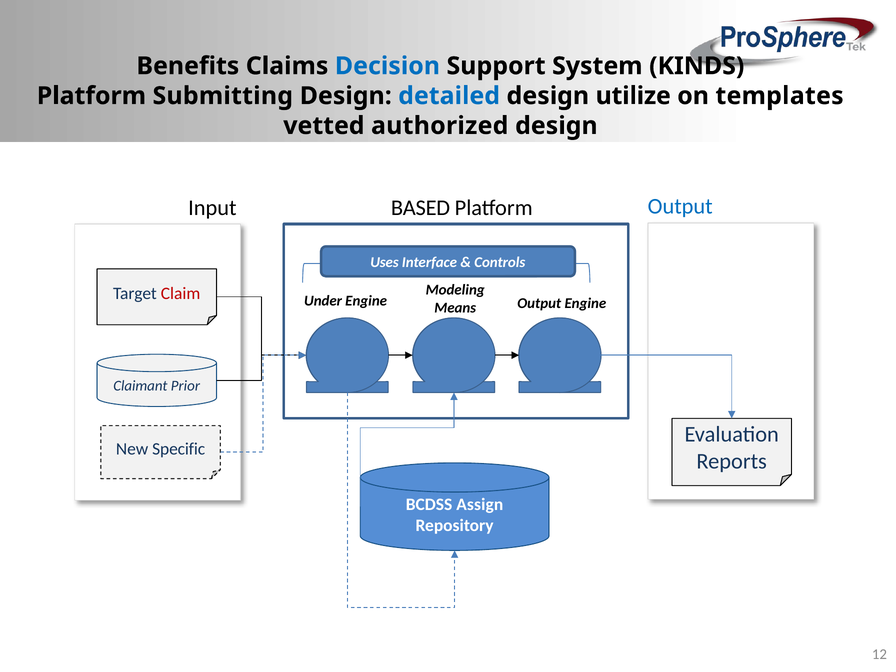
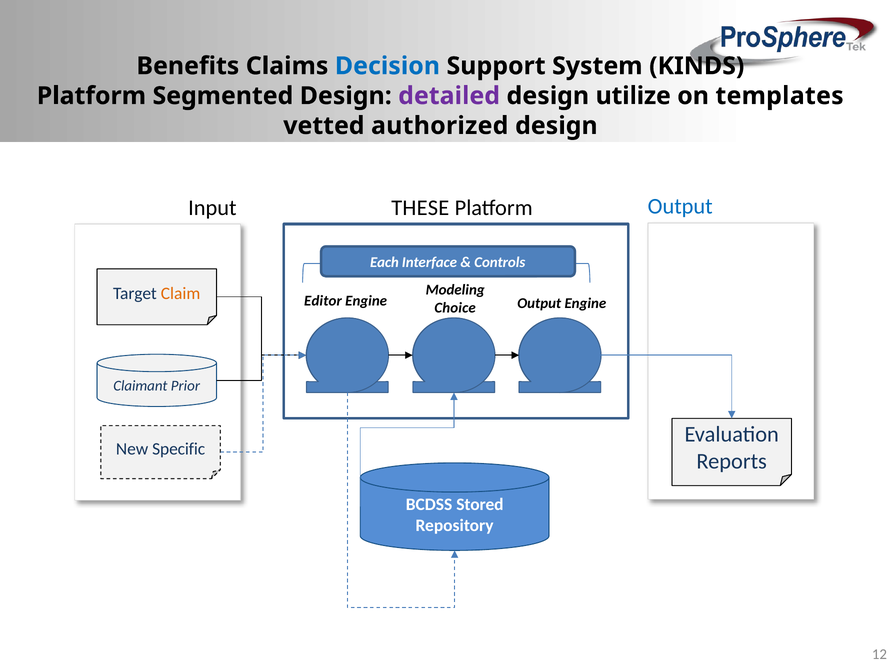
Submitting: Submitting -> Segmented
detailed colour: blue -> purple
BASED: BASED -> THESE
Uses: Uses -> Each
Claim colour: red -> orange
Under: Under -> Editor
Means: Means -> Choice
Assign: Assign -> Stored
